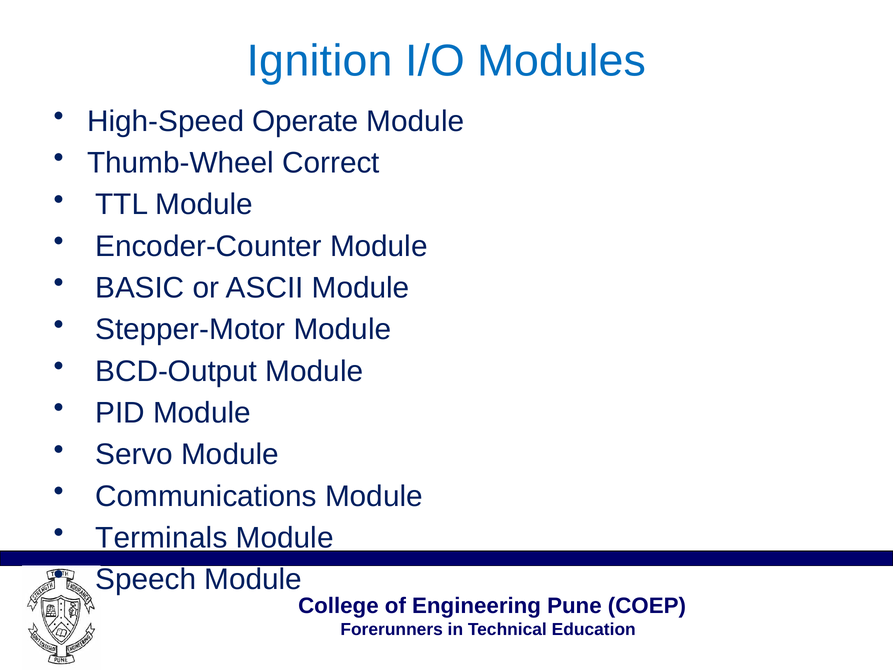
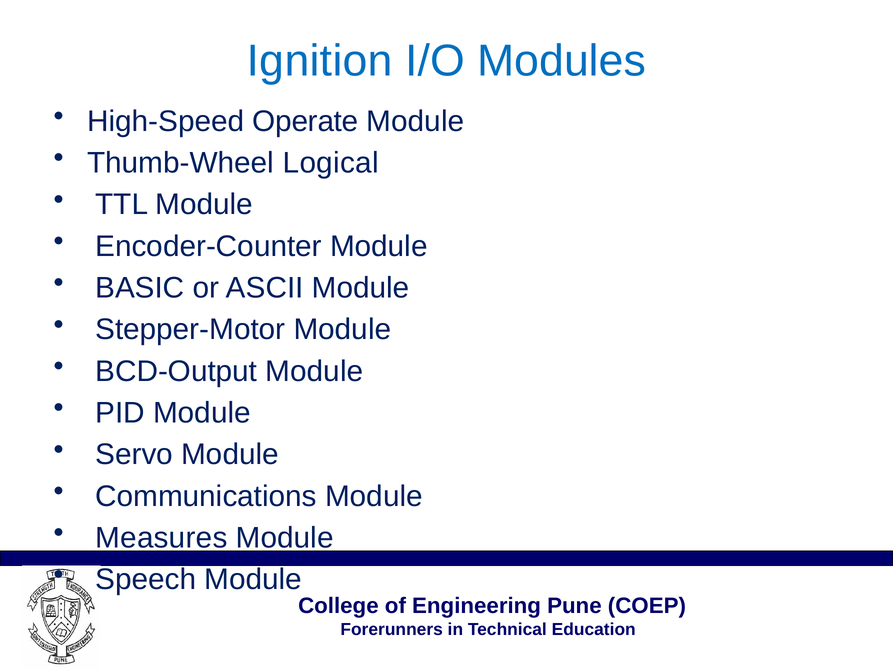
Correct: Correct -> Logical
Terminals: Terminals -> Measures
